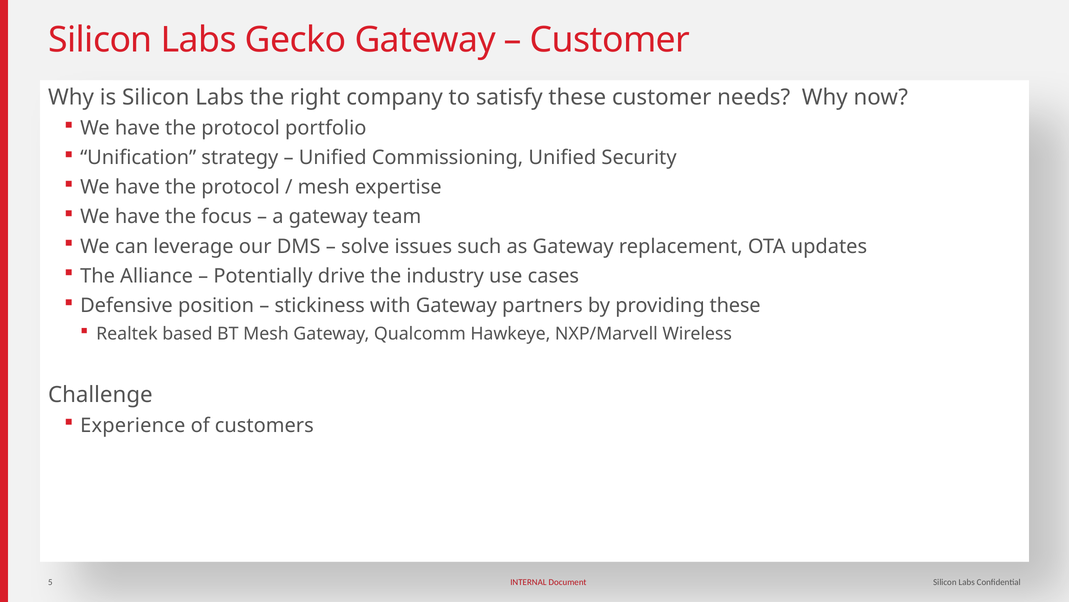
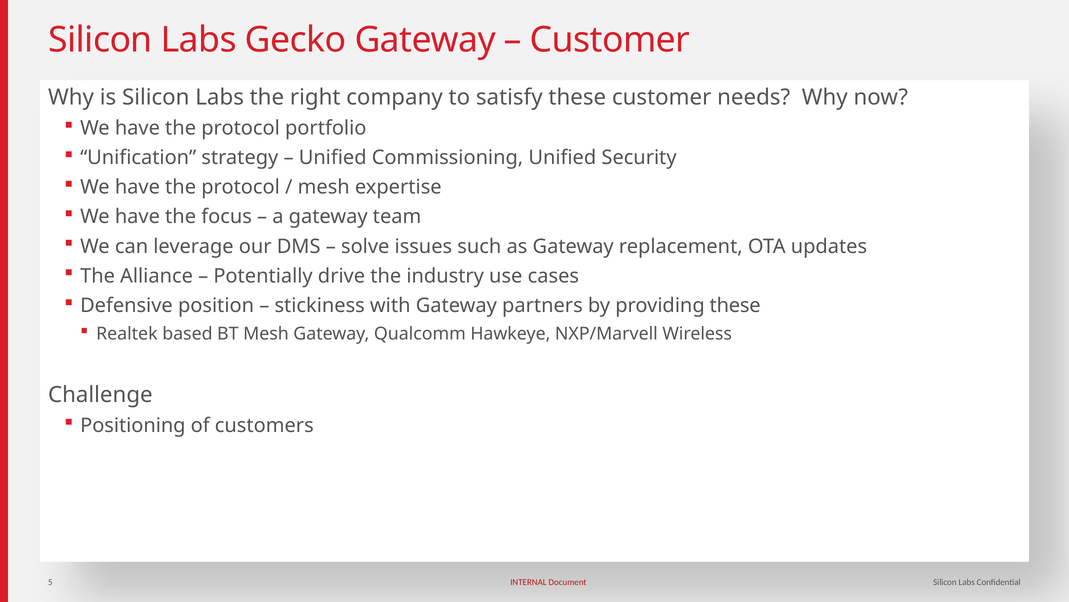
Experience: Experience -> Positioning
